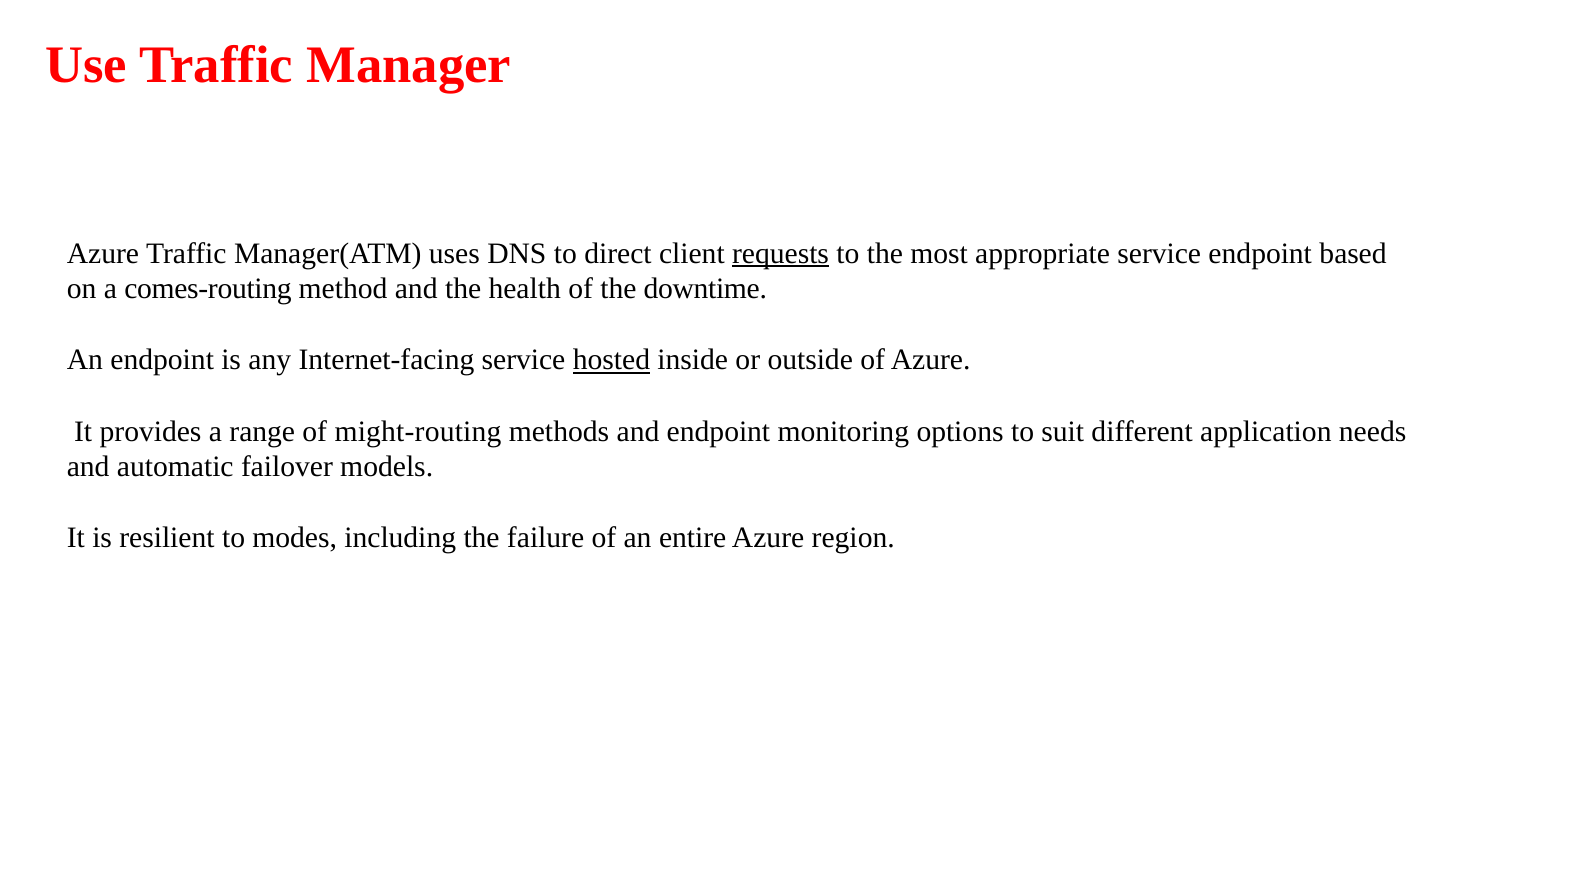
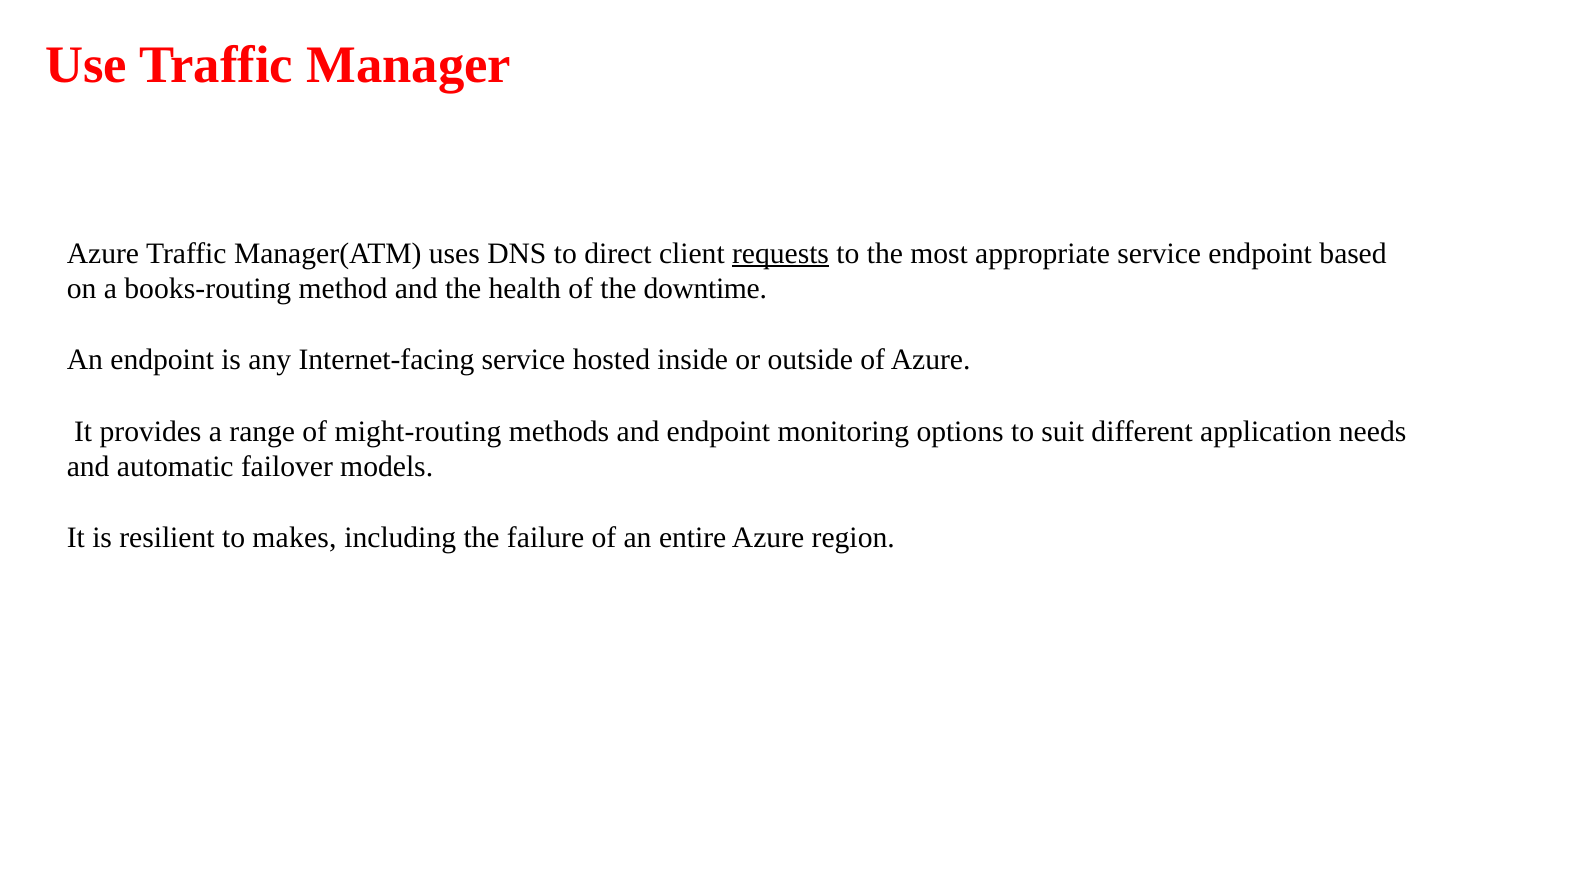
comes-routing: comes-routing -> books-routing
hosted underline: present -> none
modes: modes -> makes
